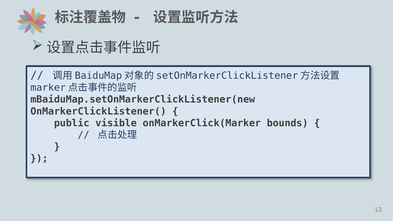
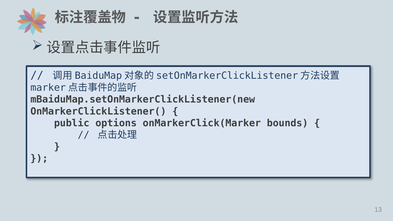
visible: visible -> options
